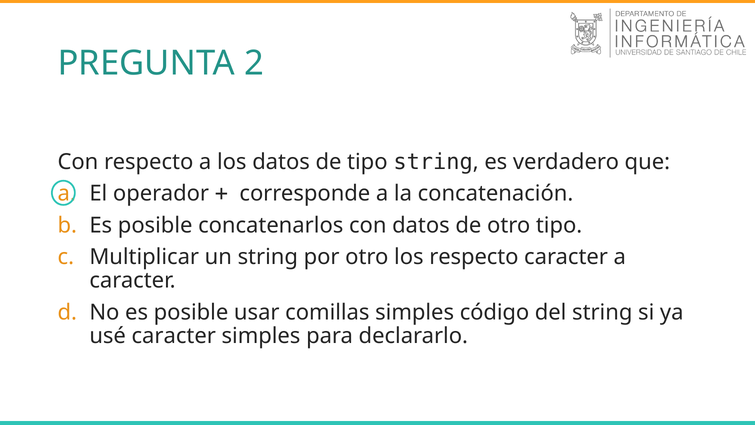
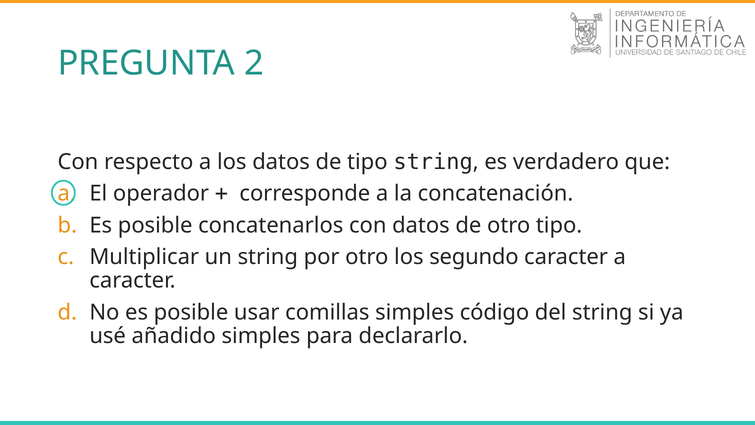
los respecto: respecto -> segundo
usé caracter: caracter -> añadido
